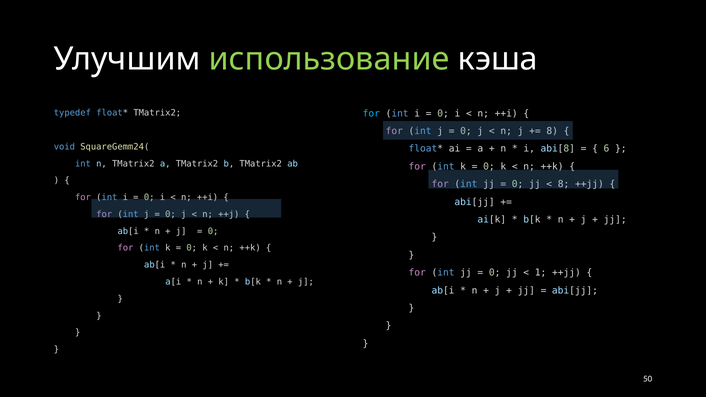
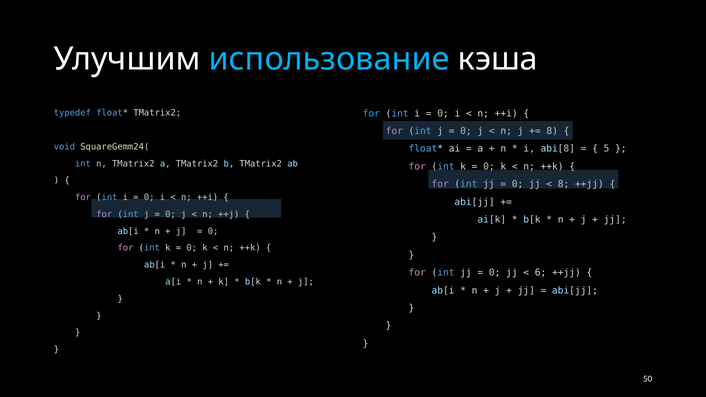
использование colour: light green -> light blue
6: 6 -> 5
1: 1 -> 6
